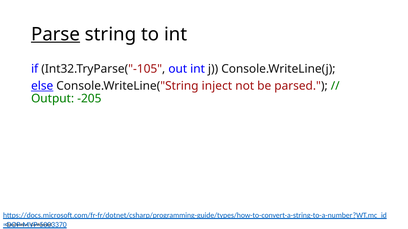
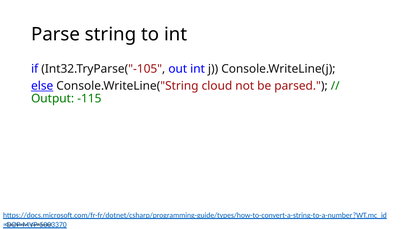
Parse underline: present -> none
inject: inject -> cloud
-205: -205 -> -115
